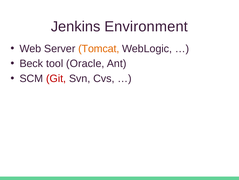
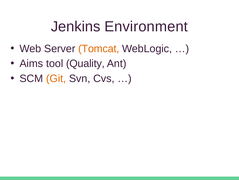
Beck: Beck -> Aims
Oracle: Oracle -> Quality
Git colour: red -> orange
